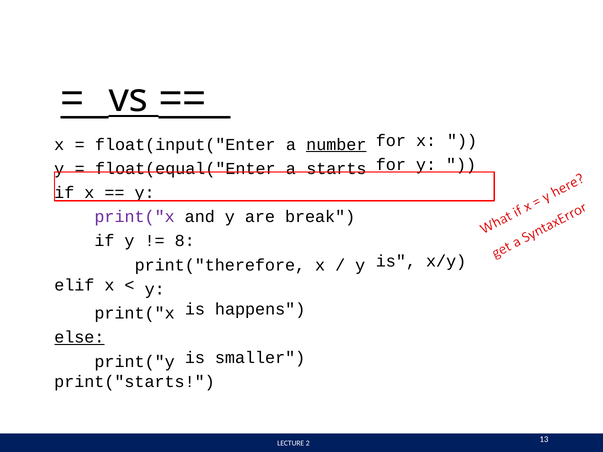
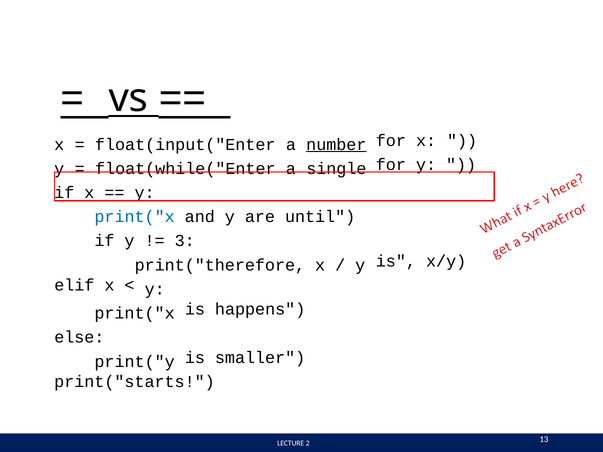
float(equal("Enter: float(equal("Enter -> float(while("Enter
starts: starts -> single
print("x at (135, 217) colour: purple -> blue
break: break -> until
8: 8 -> 3
else underline: present -> none
